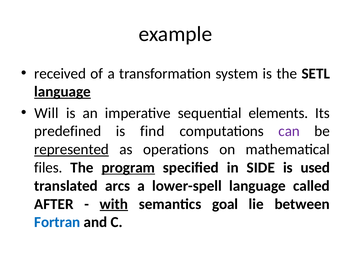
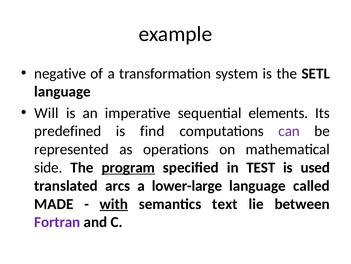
received: received -> negative
language at (62, 91) underline: present -> none
represented underline: present -> none
files: files -> side
SIDE: SIDE -> TEST
lower-spell: lower-spell -> lower-large
AFTER: AFTER -> MADE
goal: goal -> text
Fortran colour: blue -> purple
